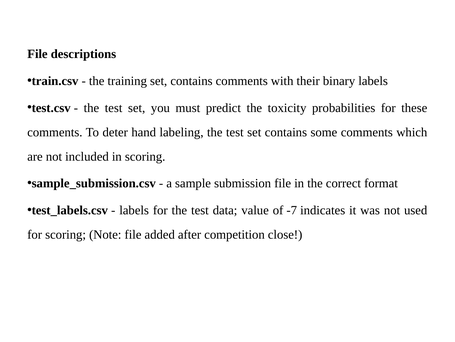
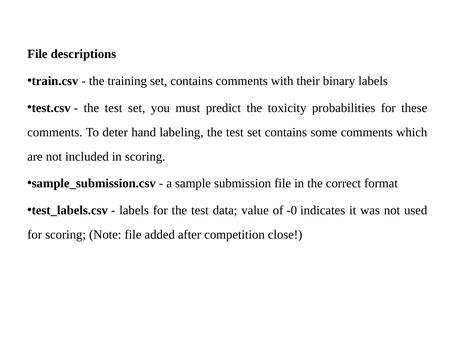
-7: -7 -> -0
